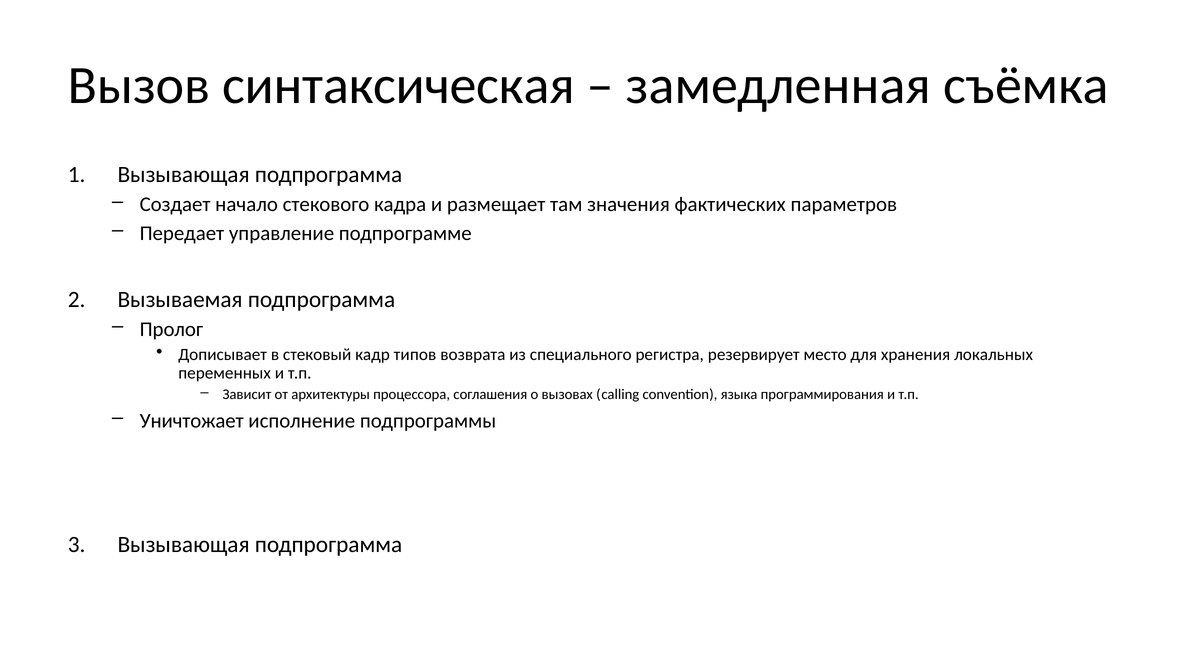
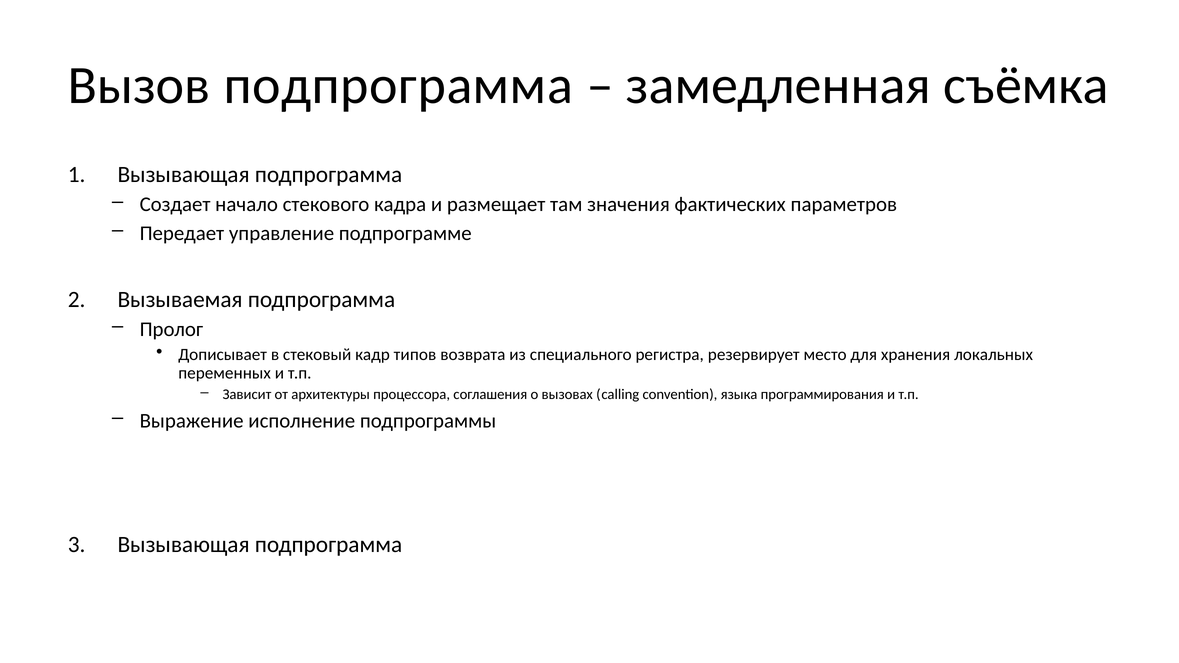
Вызов синтаксическая: синтаксическая -> подпрограмма
Уничтожает at (192, 421): Уничтожает -> Выражение
